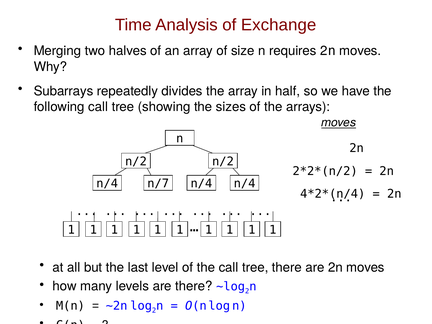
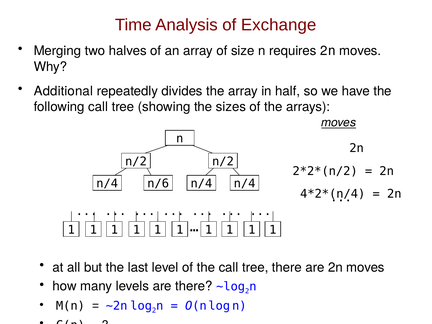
Subarrays: Subarrays -> Additional
n/7: n/7 -> n/6
